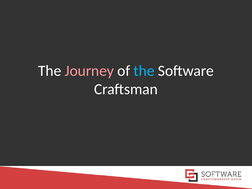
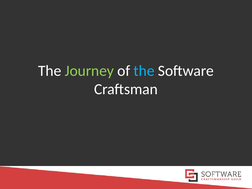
Journey colour: pink -> light green
